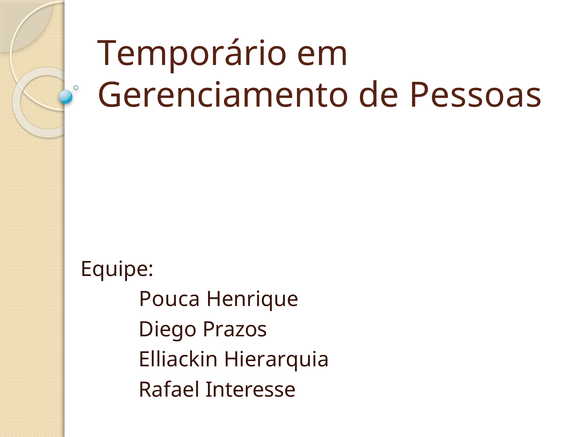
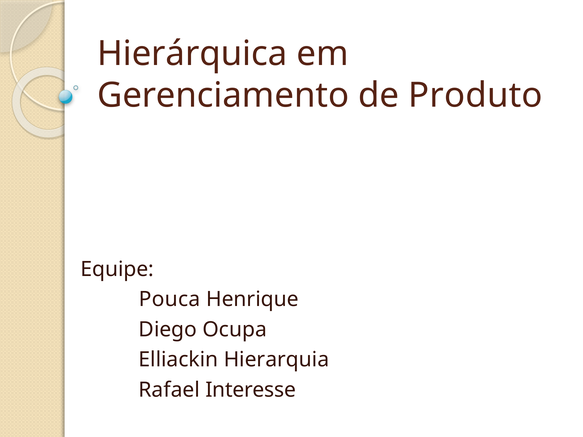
Temporário: Temporário -> Hierárquica
Pessoas: Pessoas -> Produto
Prazos: Prazos -> Ocupa
